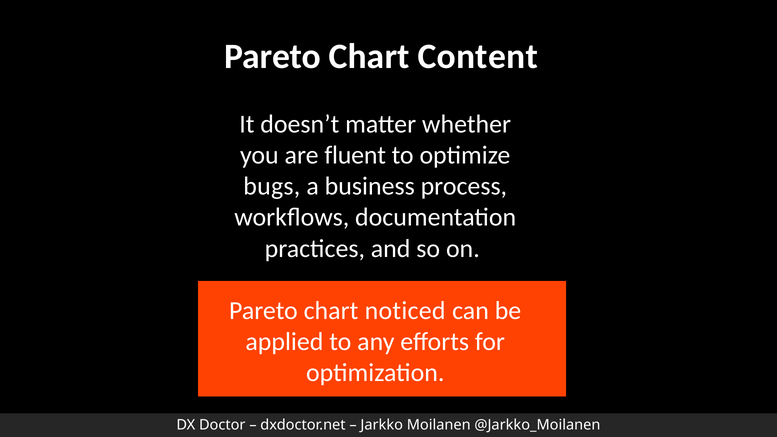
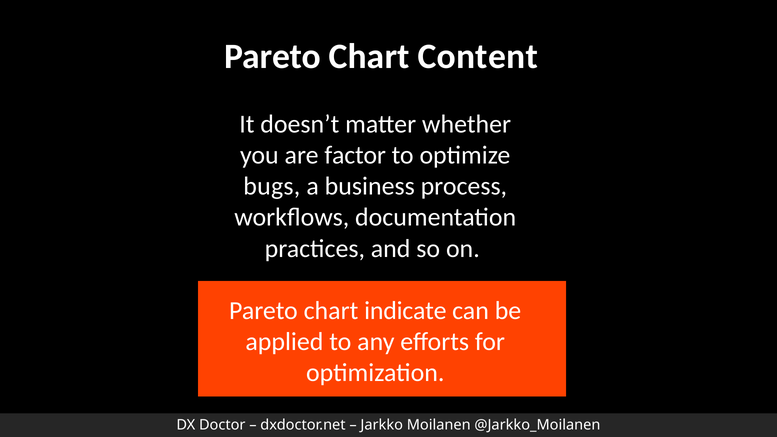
fluent: fluent -> factor
noticed: noticed -> indicate
